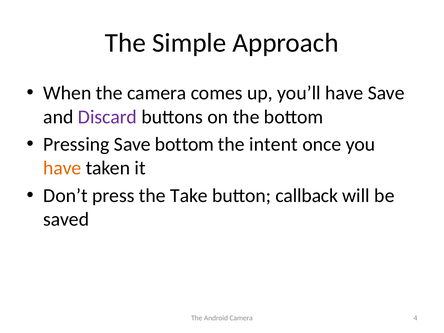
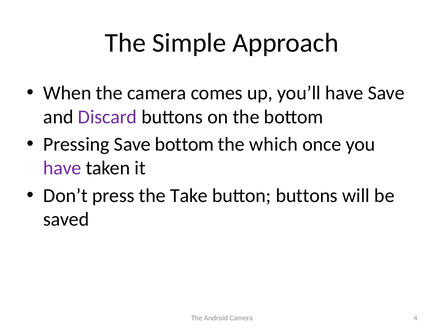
intent: intent -> which
have at (62, 168) colour: orange -> purple
button callback: callback -> buttons
